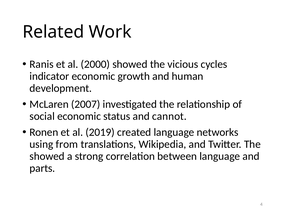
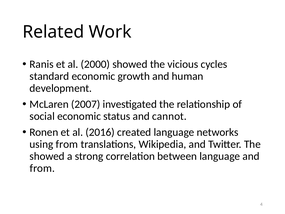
indicator: indicator -> standard
2019: 2019 -> 2016
parts at (42, 168): parts -> from
